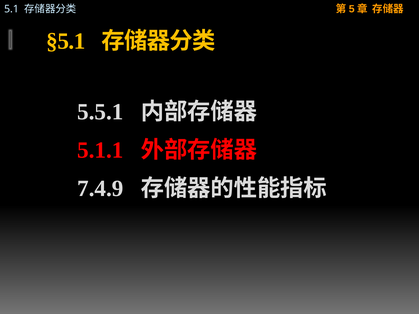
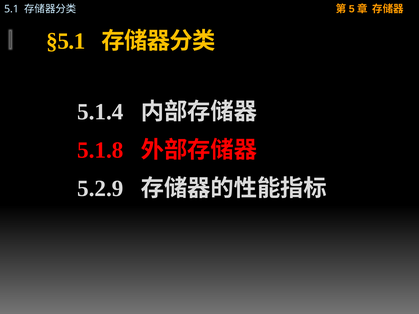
5.5.1: 5.5.1 -> 5.1.4
5.1.1: 5.1.1 -> 5.1.8
7.4.9: 7.4.9 -> 5.2.9
